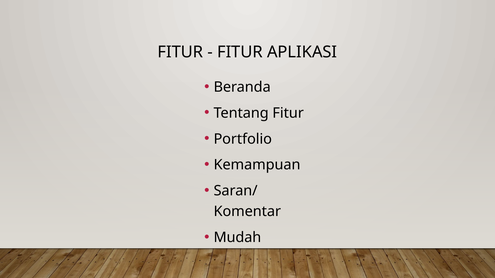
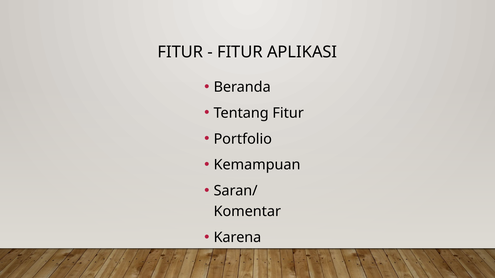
Mudah: Mudah -> Karena
